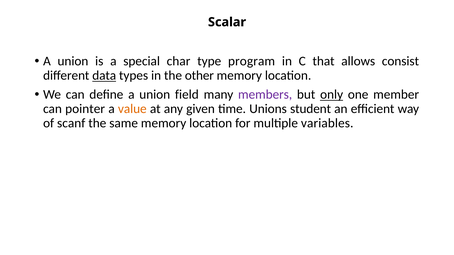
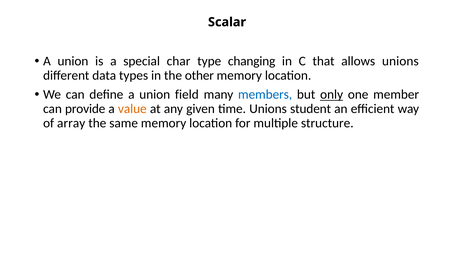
program: program -> changing
allows consist: consist -> unions
data underline: present -> none
members colour: purple -> blue
pointer: pointer -> provide
scanf: scanf -> array
variables: variables -> structure
